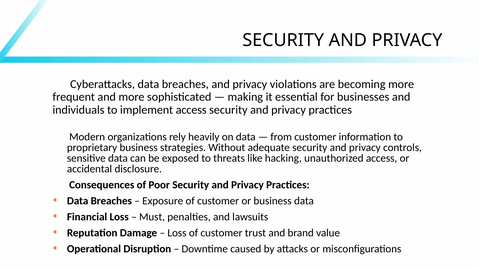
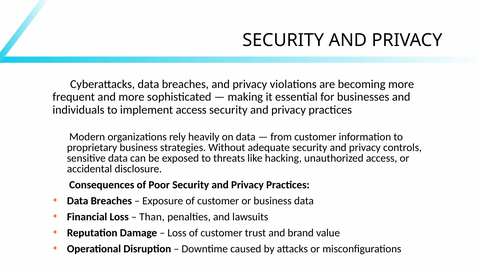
Must: Must -> Than
